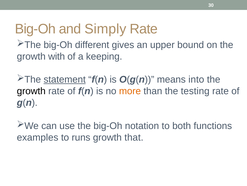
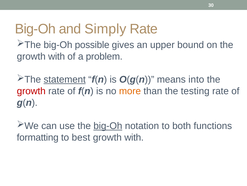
different: different -> possible
keeping: keeping -> problem
growth at (31, 91) colour: black -> red
big-Oh at (108, 125) underline: none -> present
examples: examples -> formatting
runs: runs -> best
that at (134, 137): that -> with
